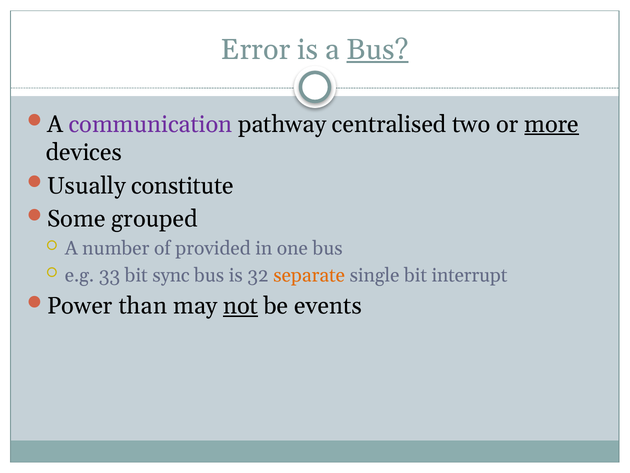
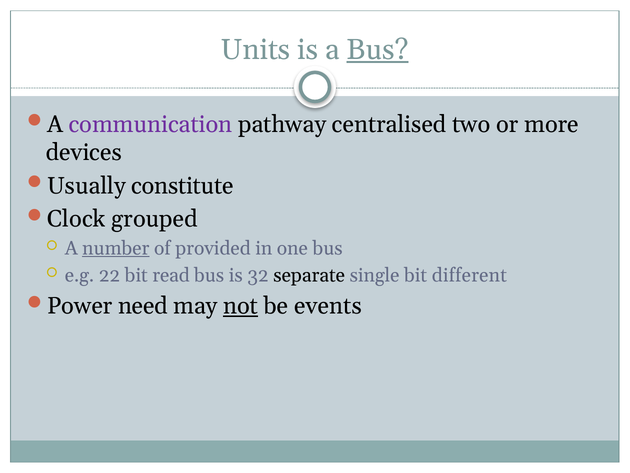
Error: Error -> Units
more underline: present -> none
Some: Some -> Clock
number underline: none -> present
33: 33 -> 22
sync: sync -> read
separate colour: orange -> black
interrupt: interrupt -> different
than: than -> need
